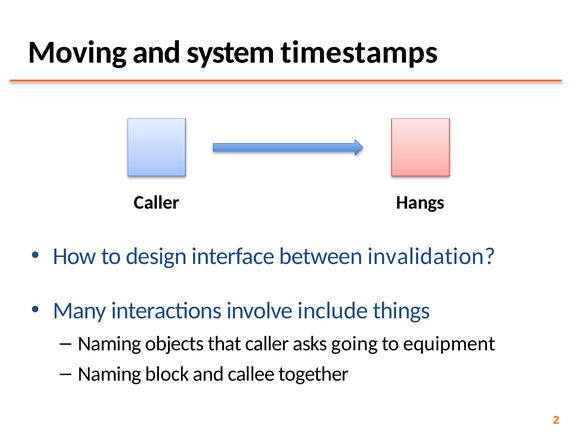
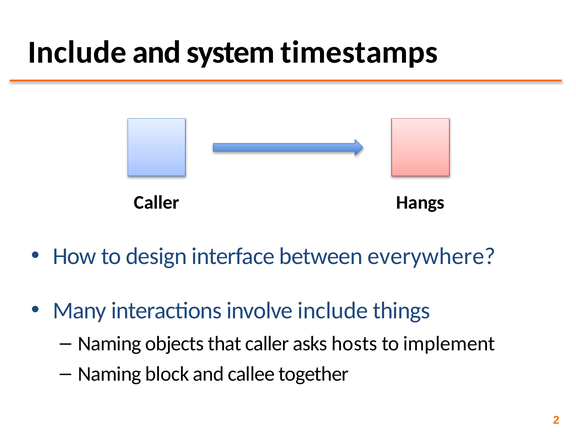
Moving at (77, 52): Moving -> Include
invalidation: invalidation -> everywhere
going: going -> hosts
equipment: equipment -> implement
